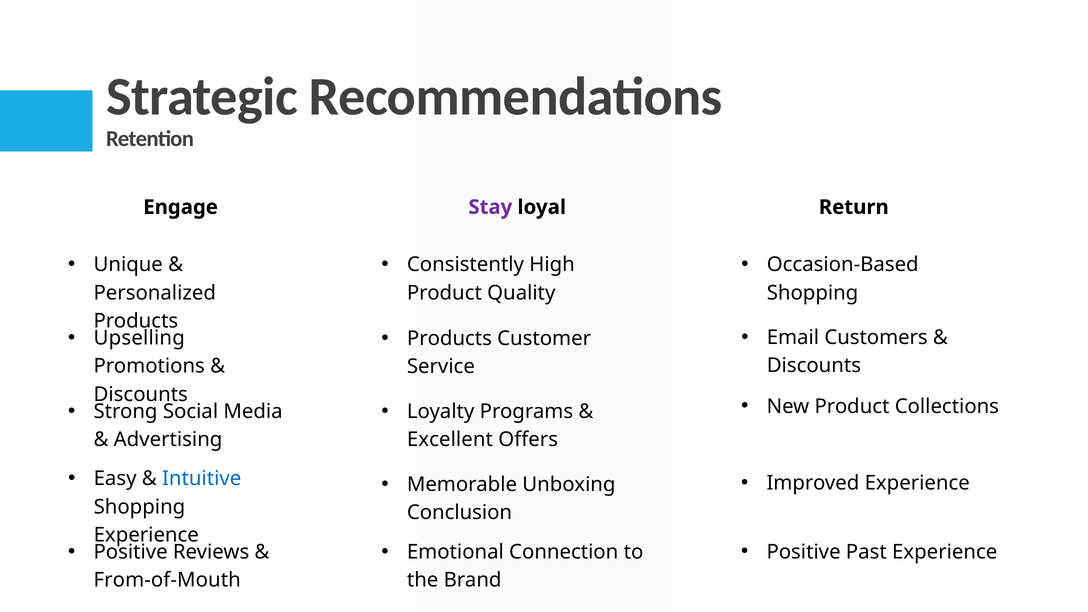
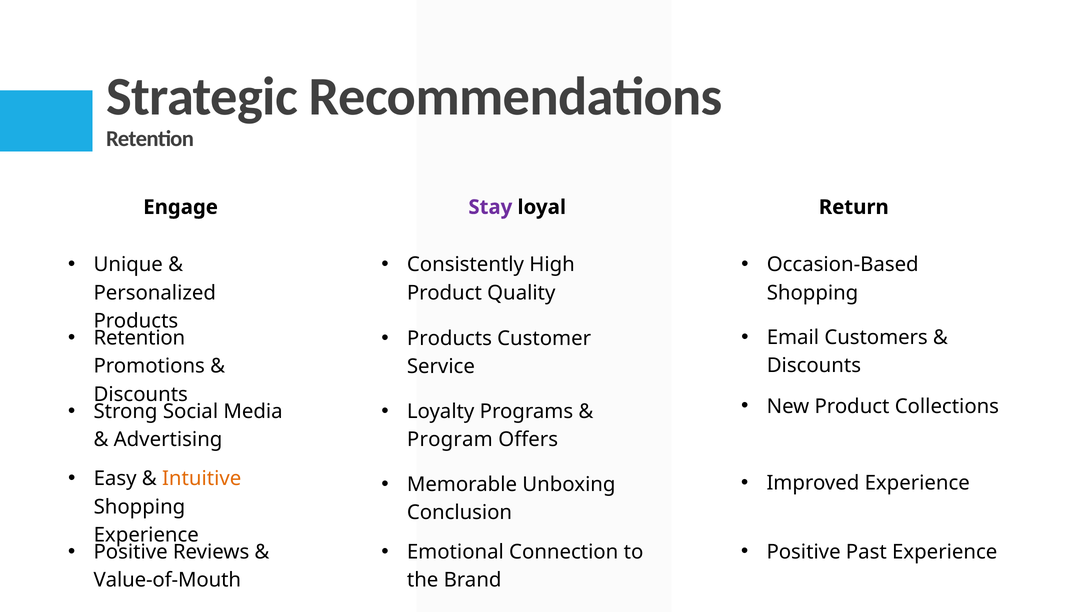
Upselling at (139, 338): Upselling -> Retention
Excellent: Excellent -> Program
Intuitive colour: blue -> orange
From-of-Mouth: From-of-Mouth -> Value-of-Mouth
